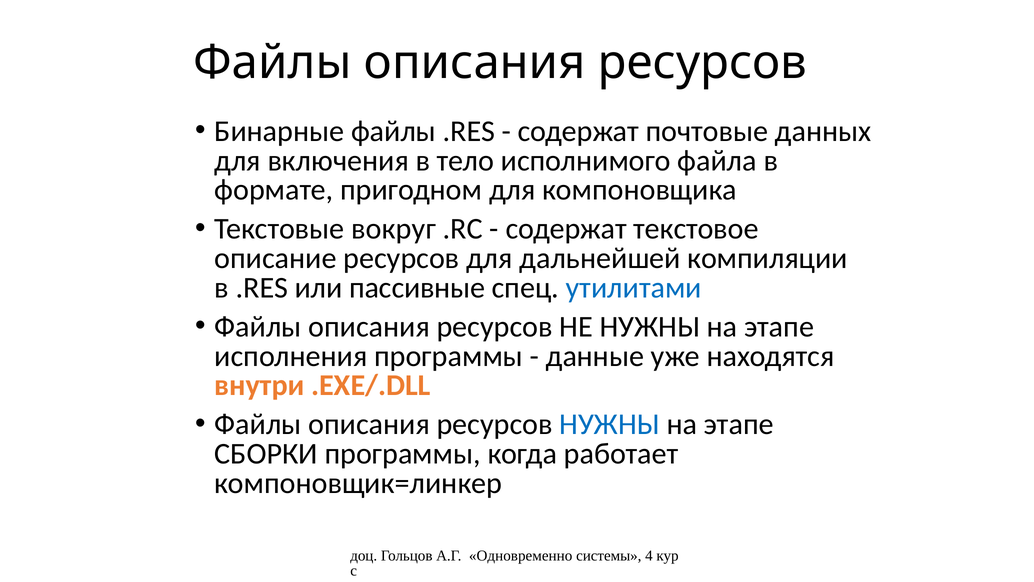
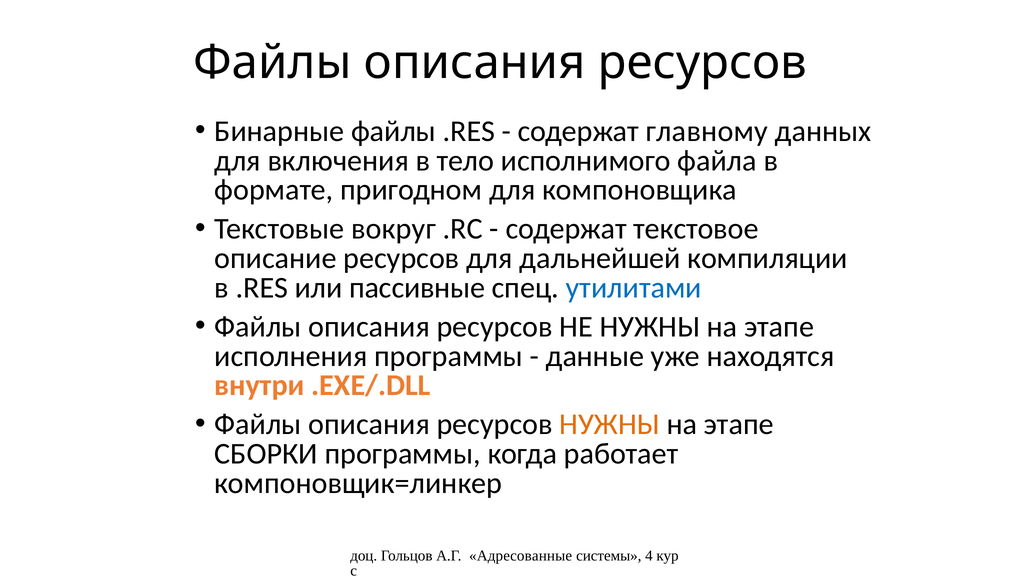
почтовые: почтовые -> главному
НУЖНЫ at (610, 424) colour: blue -> orange
Одновременно: Одновременно -> Адресованные
